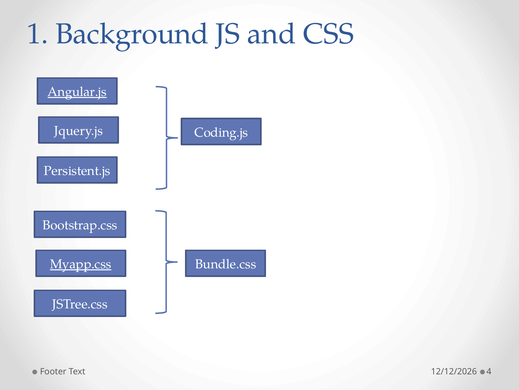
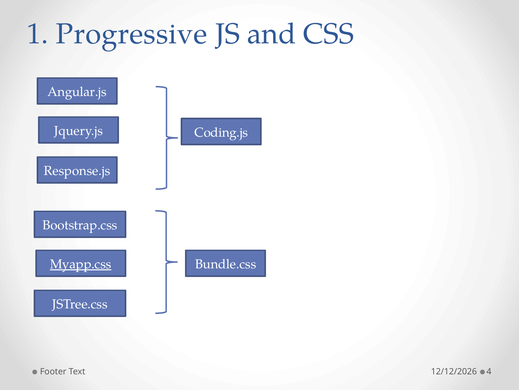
Background: Background -> Progressive
Angular.js underline: present -> none
Persistent.js: Persistent.js -> Response.js
